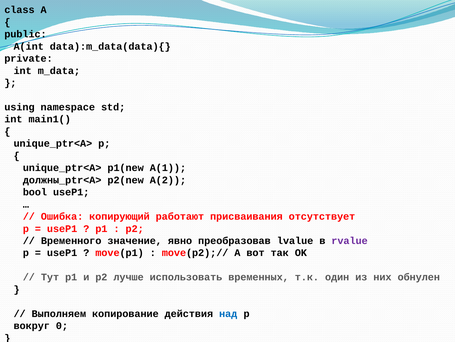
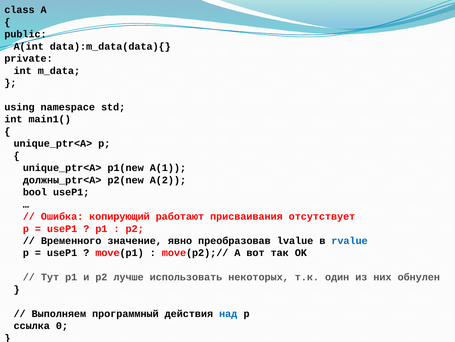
rvalue colour: purple -> blue
временных: временных -> некоторых
копирование: копирование -> программный
вокруг: вокруг -> ссылка
